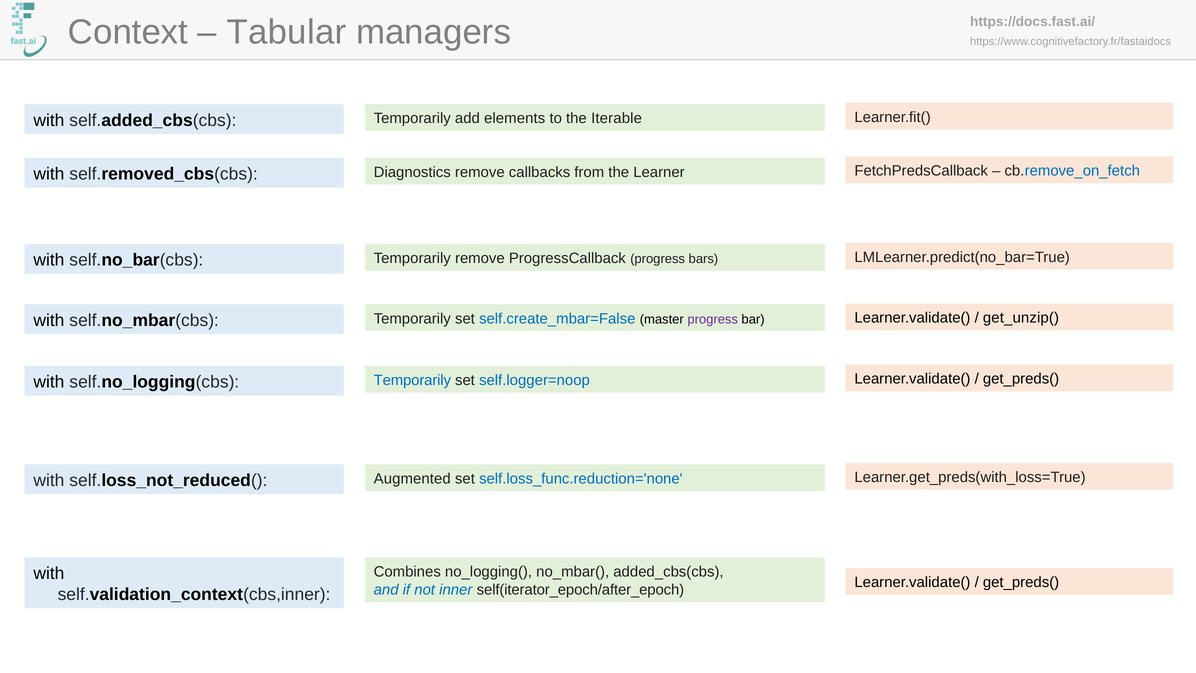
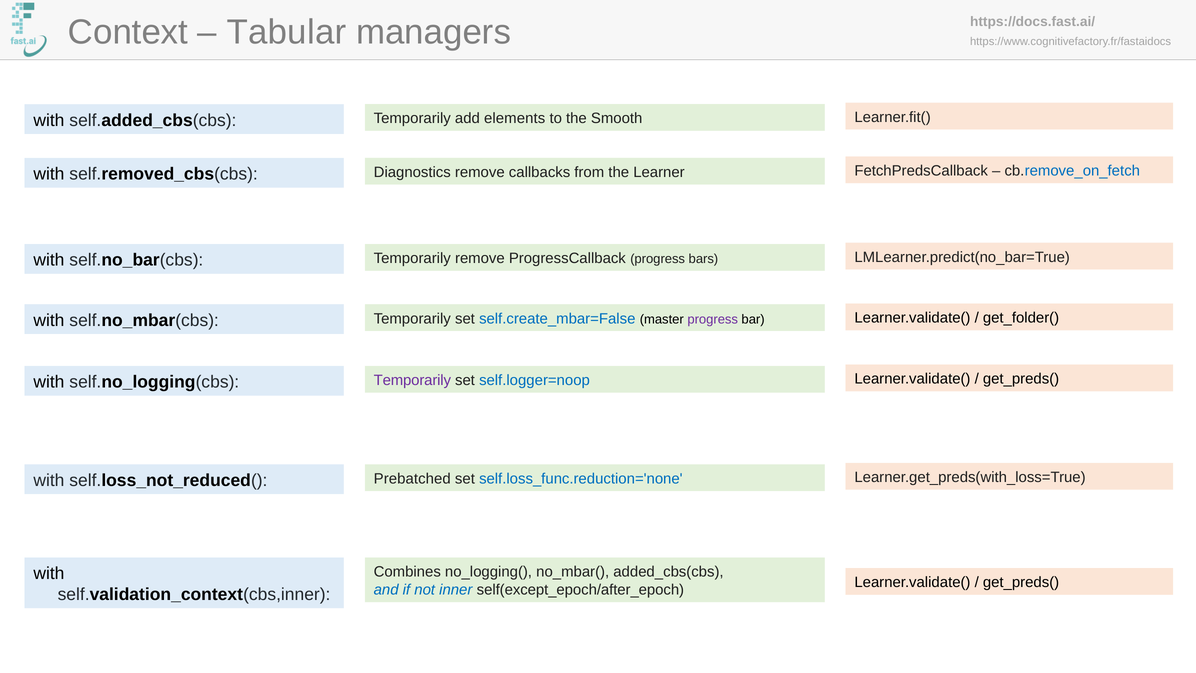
Iterable: Iterable -> Smooth
get_unzip(: get_unzip( -> get_folder(
Temporarily at (412, 380) colour: blue -> purple
Augmented: Augmented -> Prebatched
self(iterator_epoch/after_epoch: self(iterator_epoch/after_epoch -> self(except_epoch/after_epoch
